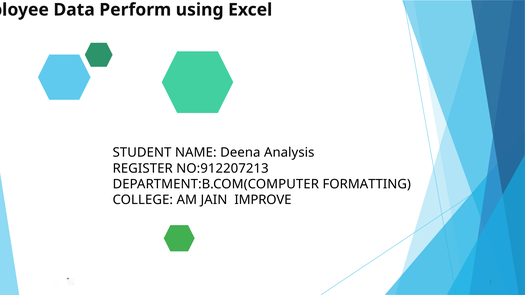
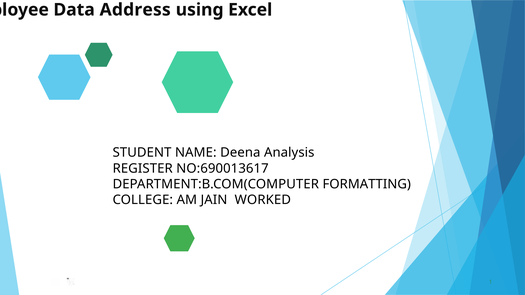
Perform: Perform -> Address
NO:912207213: NO:912207213 -> NO:690013617
IMPROVE: IMPROVE -> WORKED
